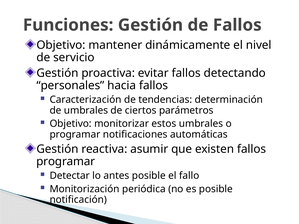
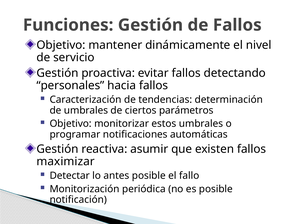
programar at (66, 162): programar -> maximizar
